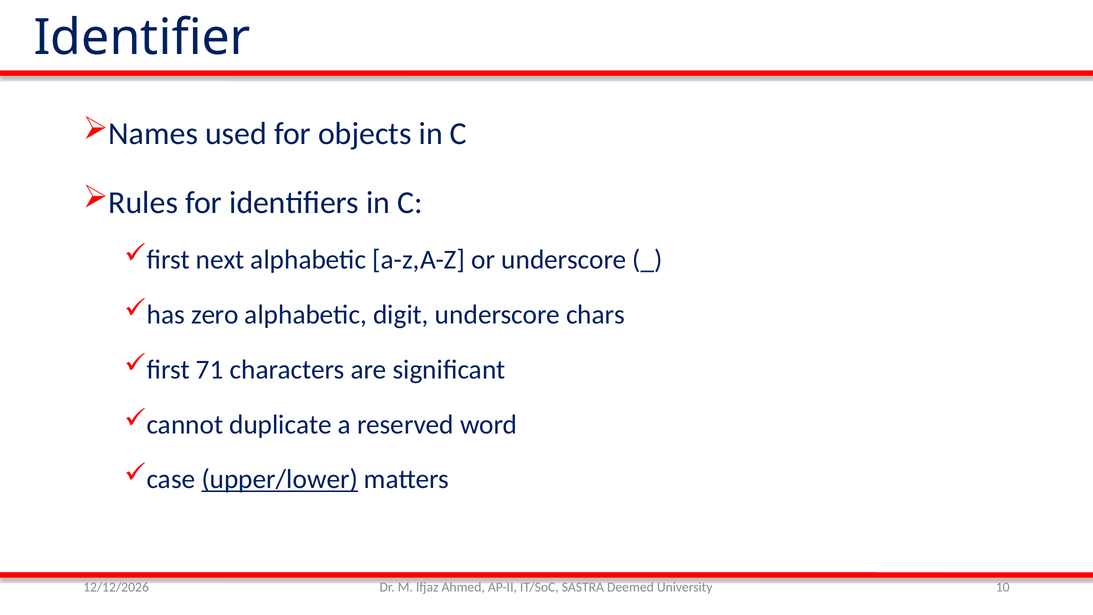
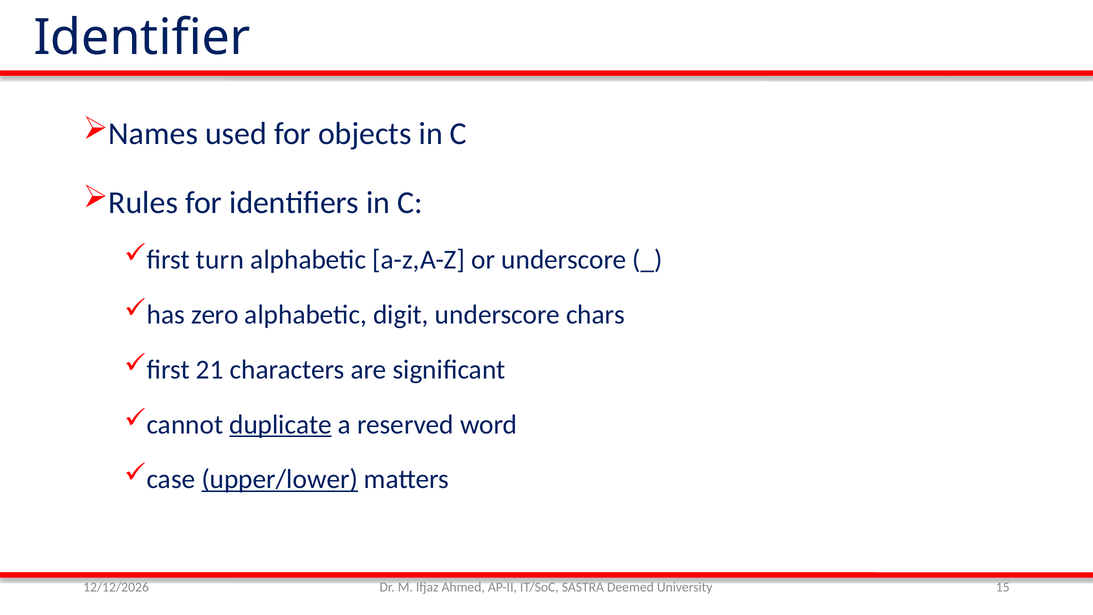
next: next -> turn
71: 71 -> 21
duplicate underline: none -> present
10: 10 -> 15
